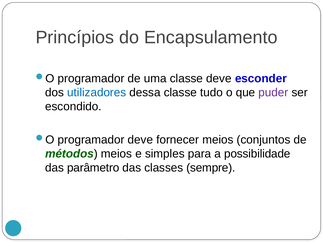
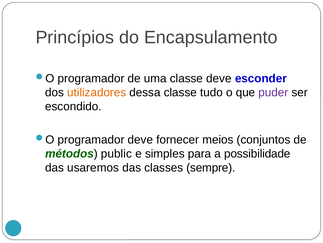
utilizadores colour: blue -> orange
métodos meios: meios -> public
parâmetro: parâmetro -> usaremos
